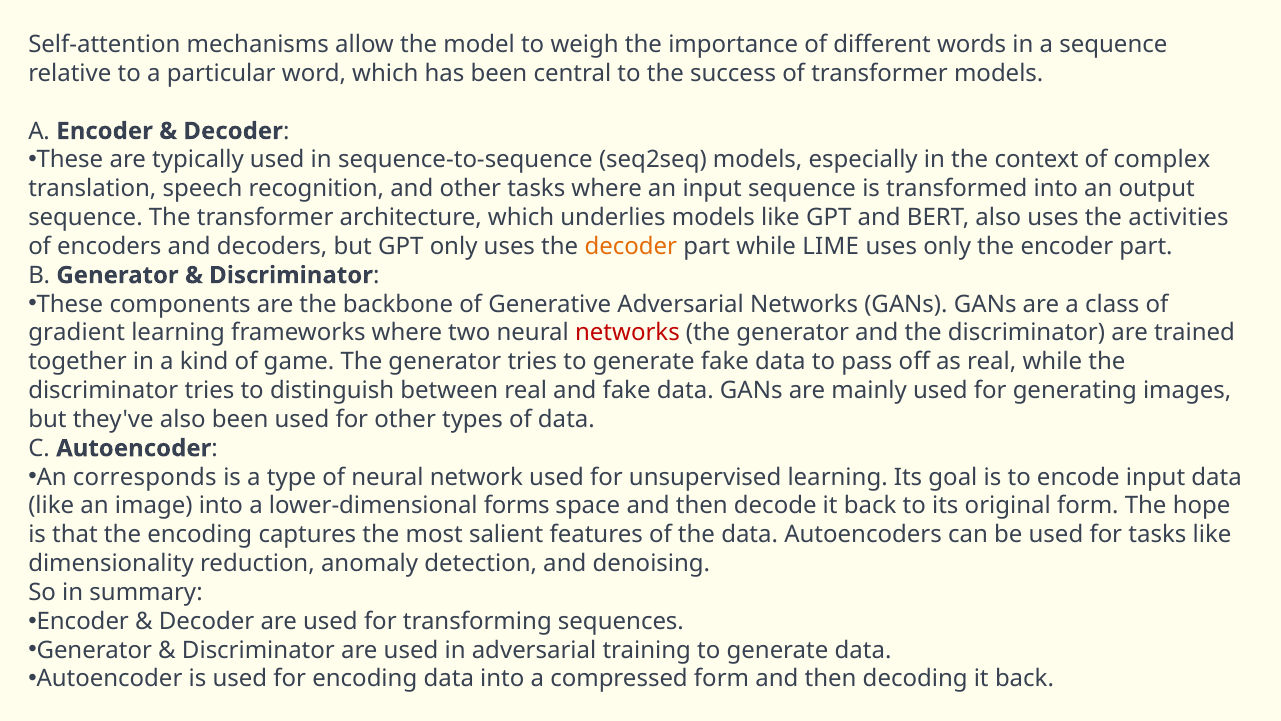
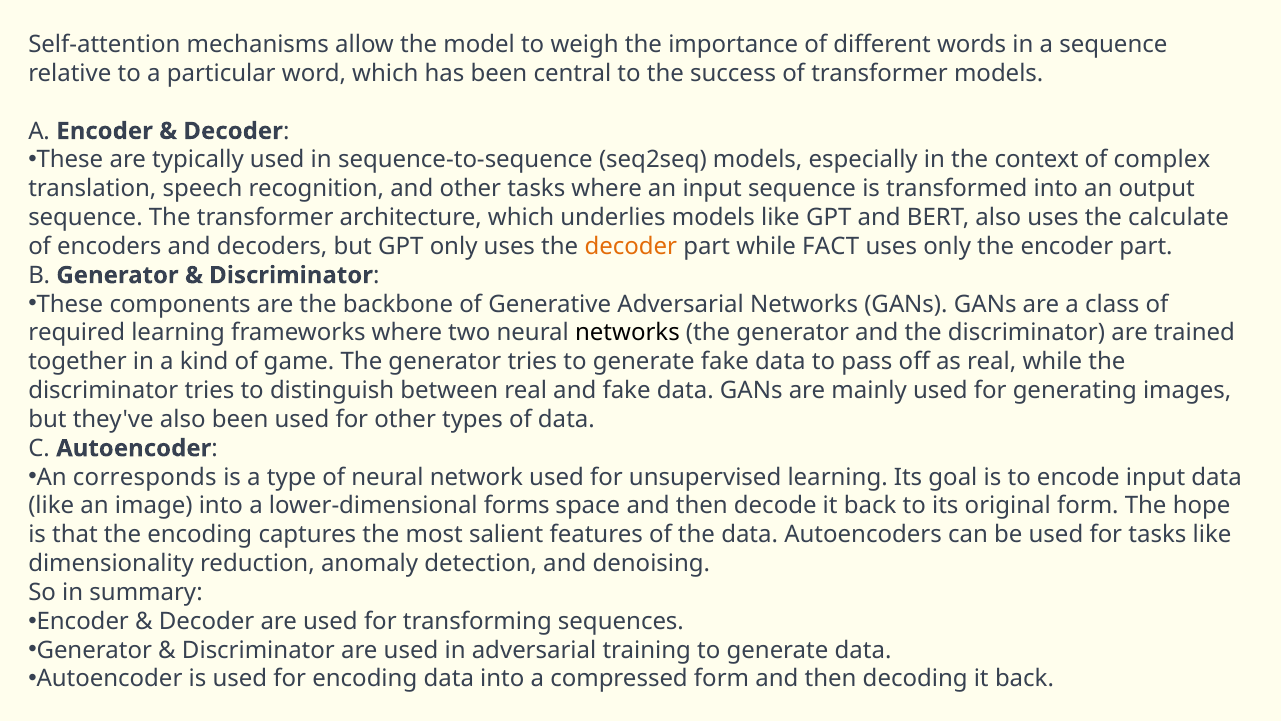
activities: activities -> calculate
LIME: LIME -> FACT
gradient: gradient -> required
networks at (627, 333) colour: red -> black
